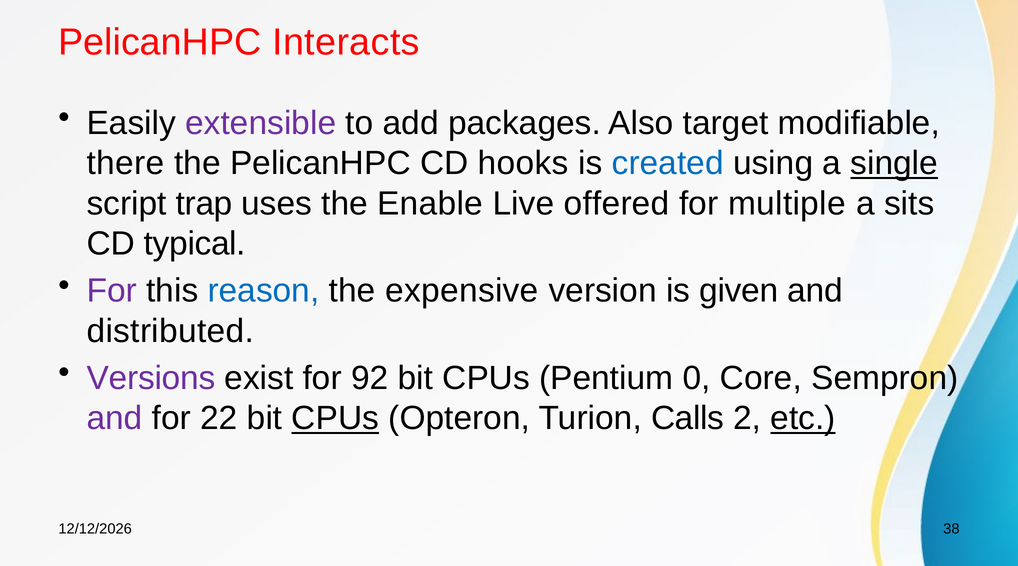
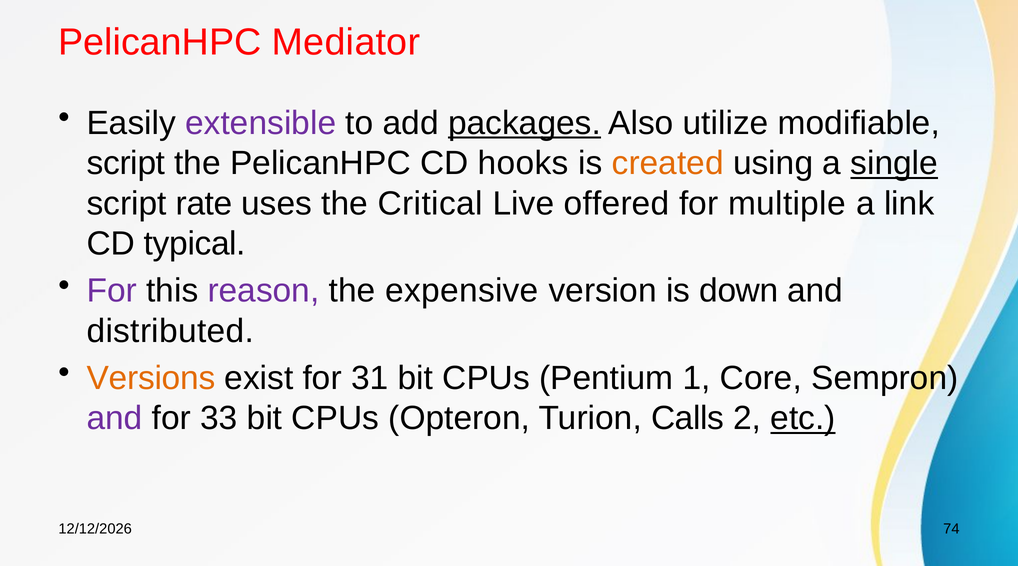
Interacts: Interacts -> Mediator
packages underline: none -> present
target: target -> utilize
there at (126, 163): there -> script
created colour: blue -> orange
trap: trap -> rate
Enable: Enable -> Critical
sits: sits -> link
reason colour: blue -> purple
given: given -> down
Versions colour: purple -> orange
92: 92 -> 31
0: 0 -> 1
22: 22 -> 33
CPUs at (335, 418) underline: present -> none
38: 38 -> 74
